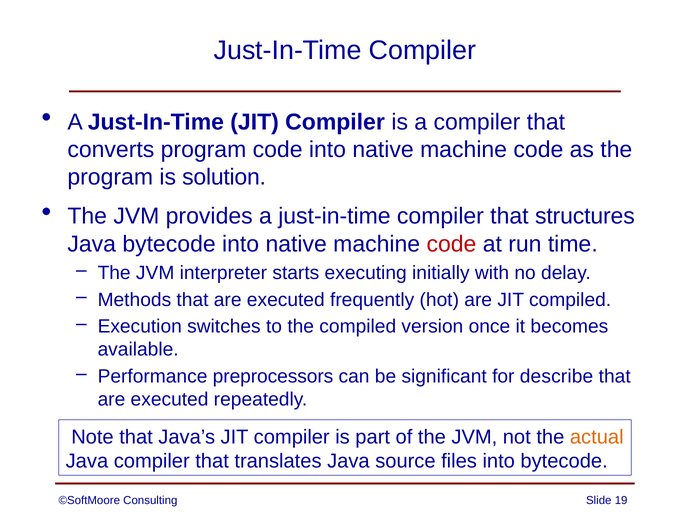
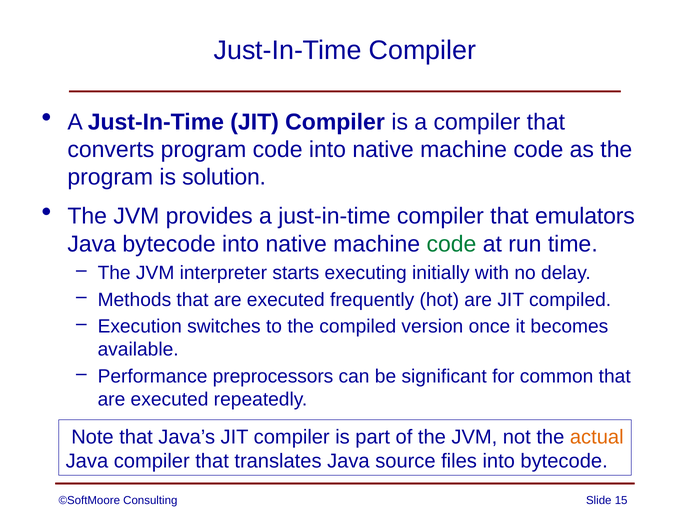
structures: structures -> emulators
code at (451, 244) colour: red -> green
describe: describe -> common
19: 19 -> 15
